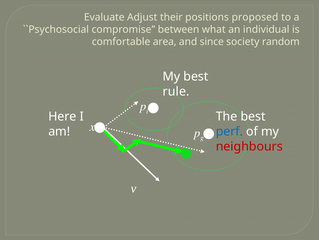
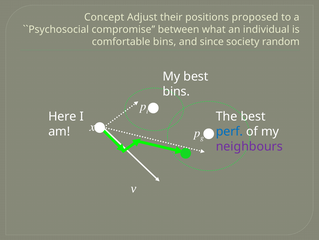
Evaluate: Evaluate -> Concept
comfortable area: area -> bins
rule at (176, 91): rule -> bins
neighbours colour: red -> purple
